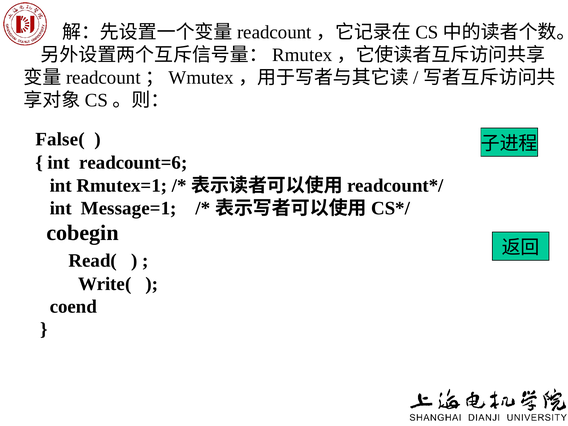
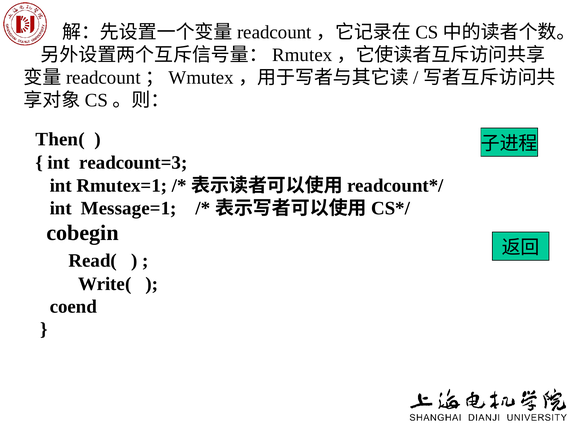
False(: False( -> Then(
readcount=6: readcount=6 -> readcount=3
